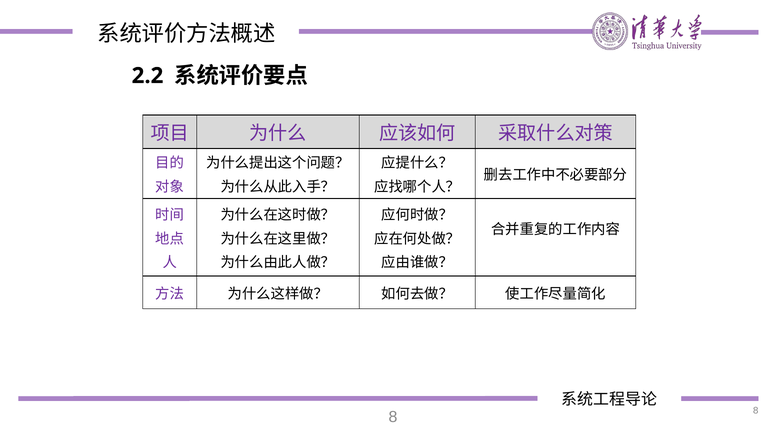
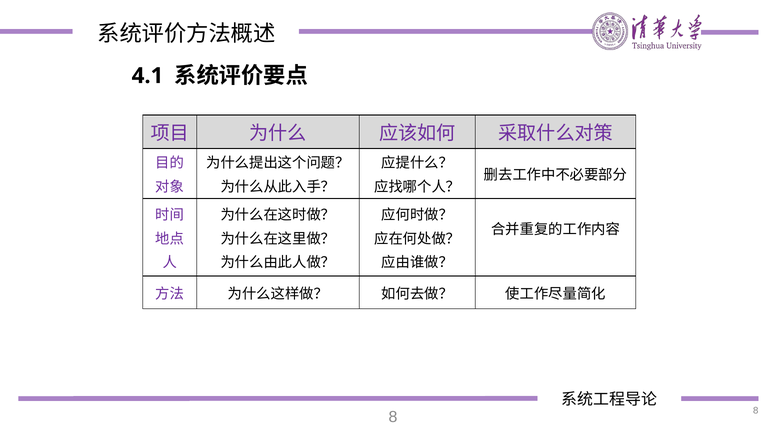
2.2: 2.2 -> 4.1
